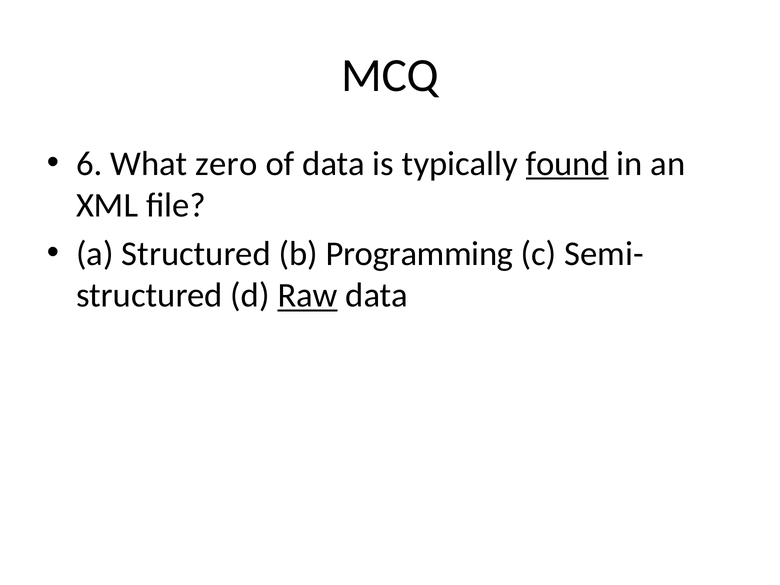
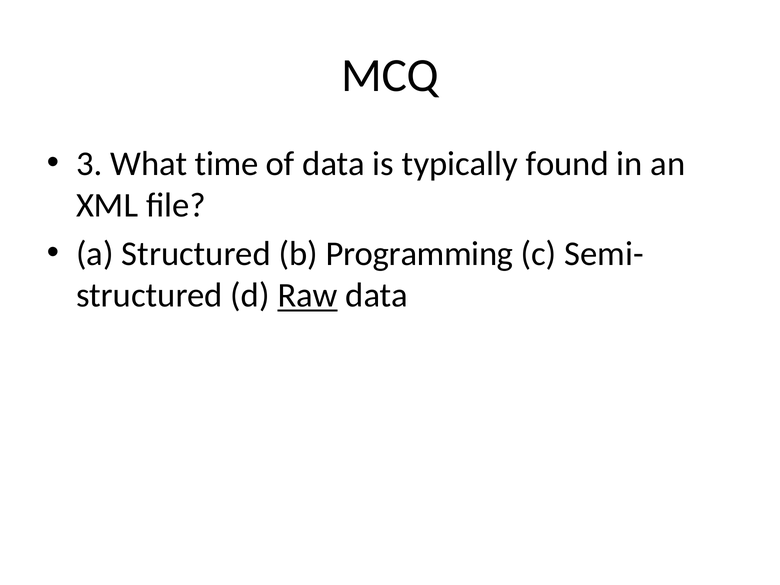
6: 6 -> 3
zero: zero -> time
found underline: present -> none
